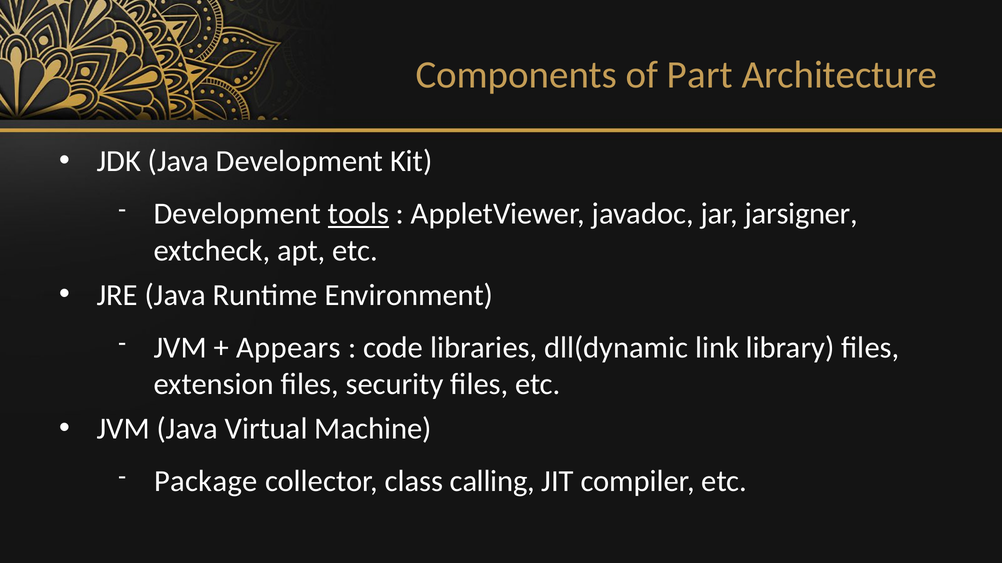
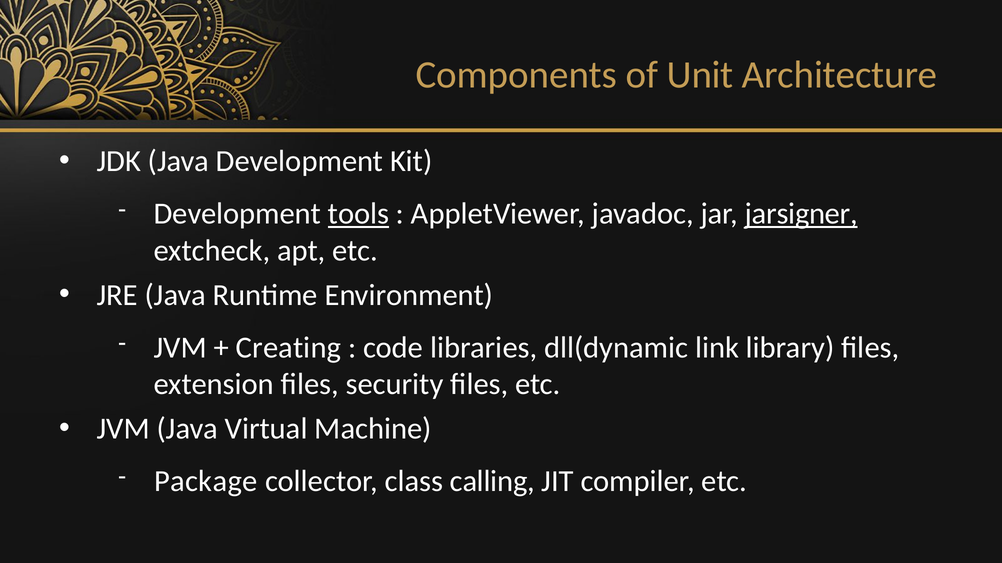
Part: Part -> Unit
jarsigner underline: none -> present
Appears: Appears -> Creating
